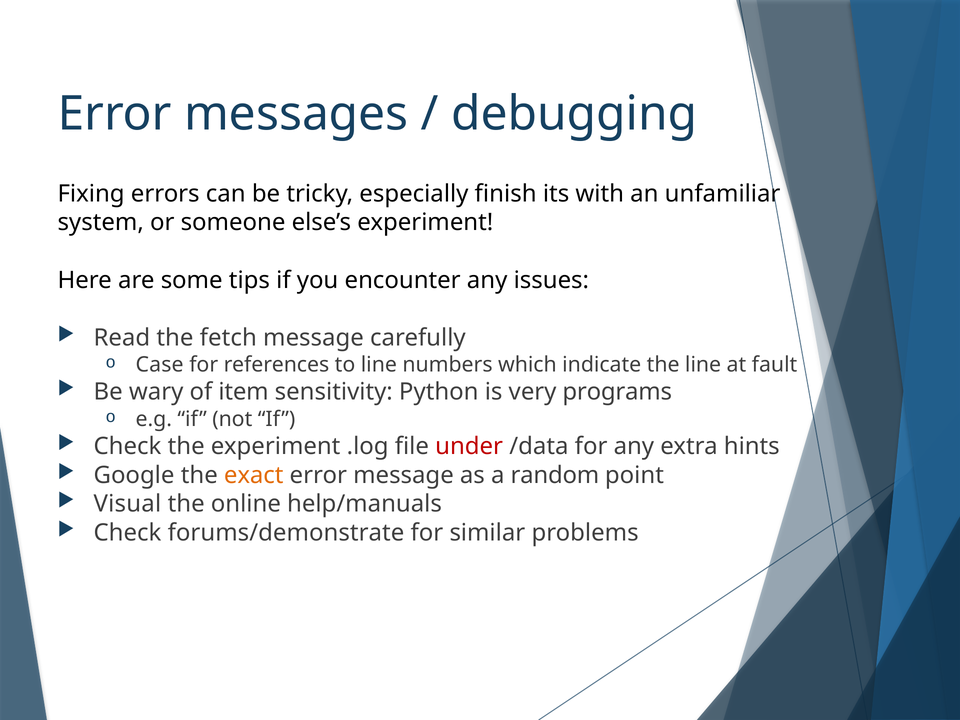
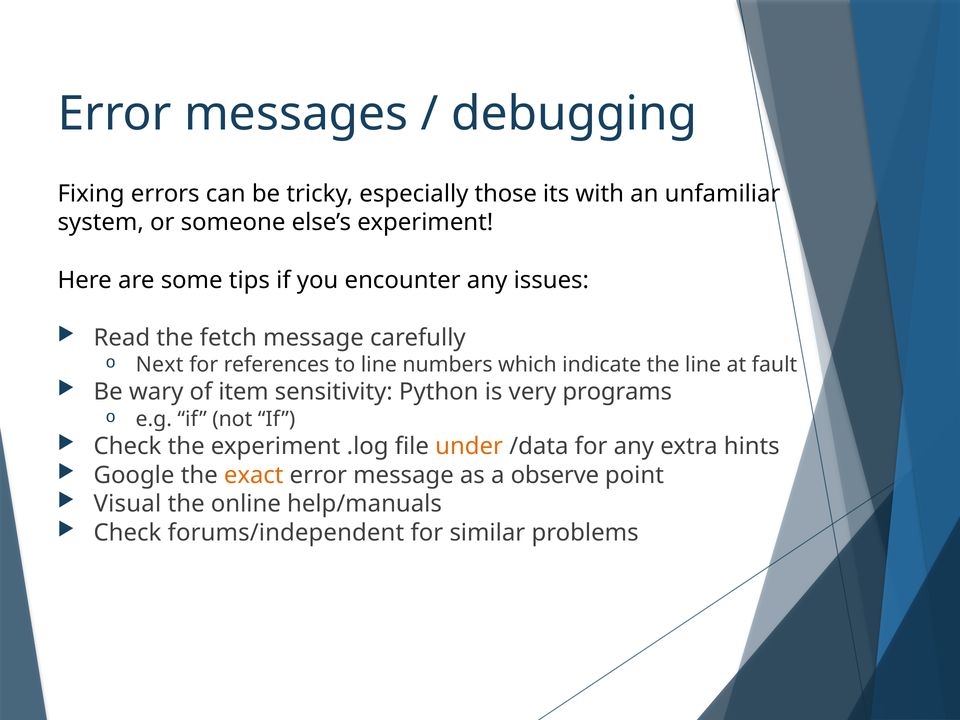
finish: finish -> those
Case: Case -> Next
under colour: red -> orange
random: random -> observe
forums/demonstrate: forums/demonstrate -> forums/independent
